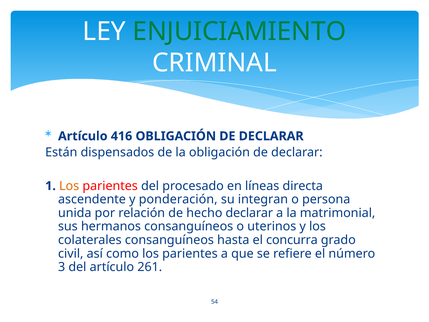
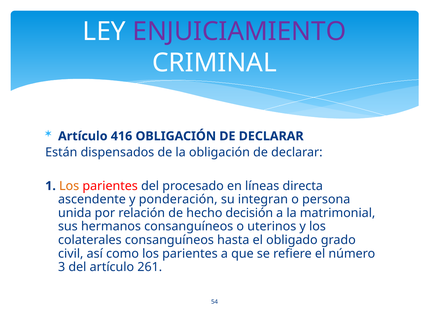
ENJUICIAMIENTO colour: green -> purple
hecho declarar: declarar -> decisión
concurra: concurra -> obligado
